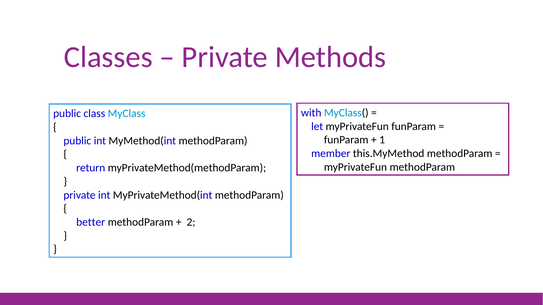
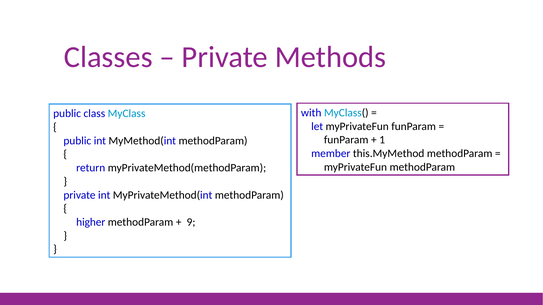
better: better -> higher
2: 2 -> 9
